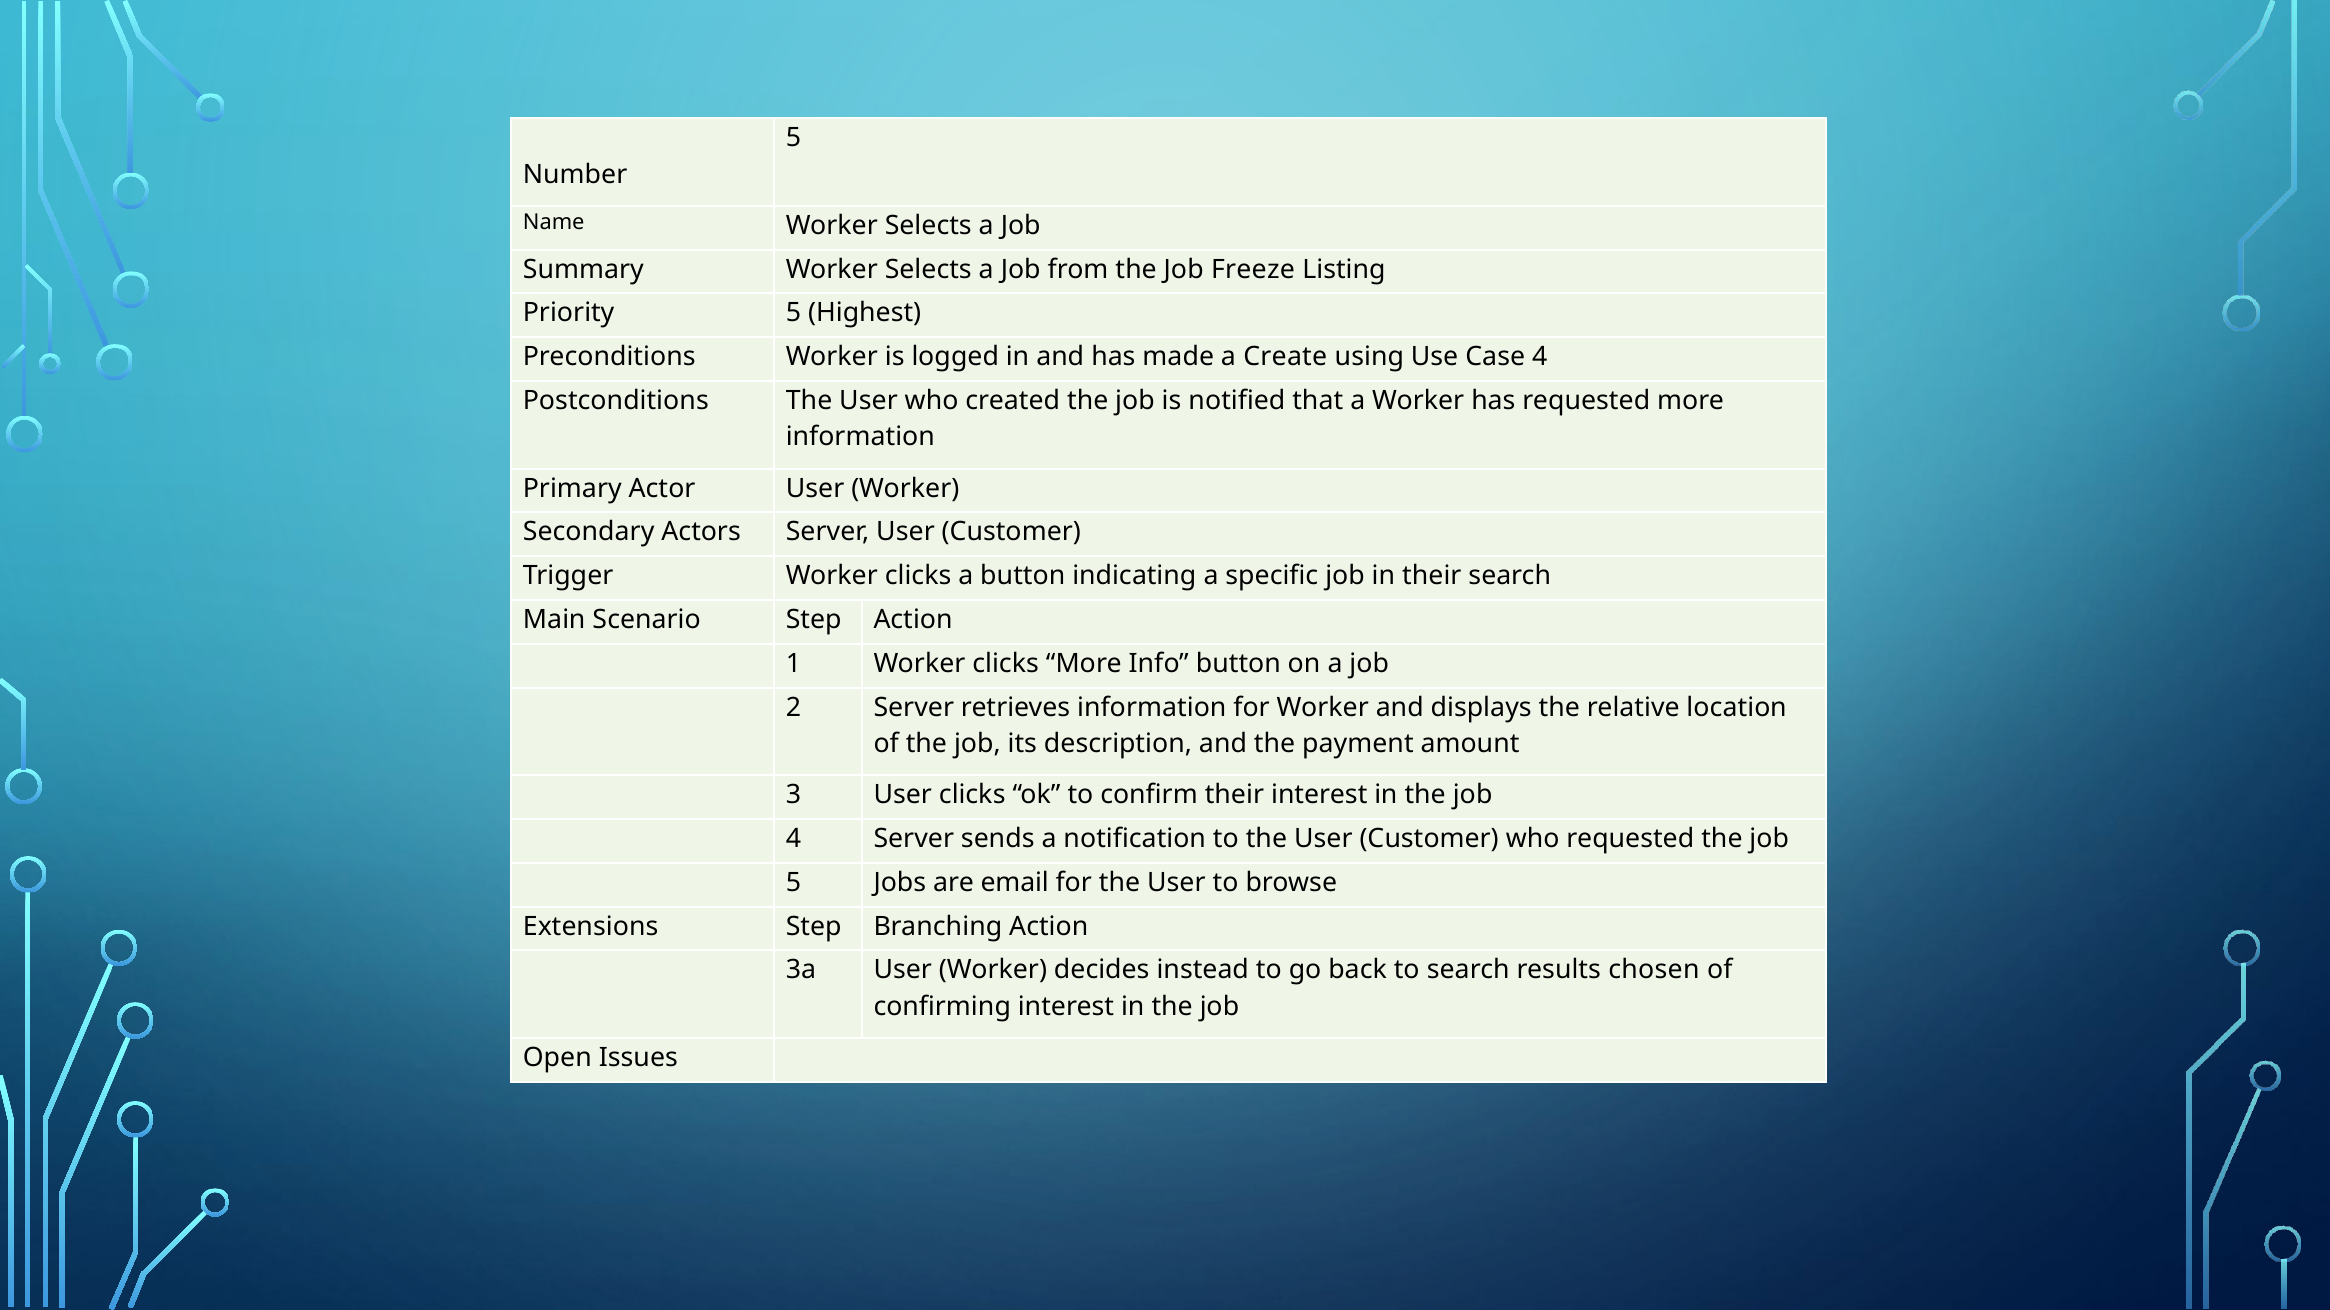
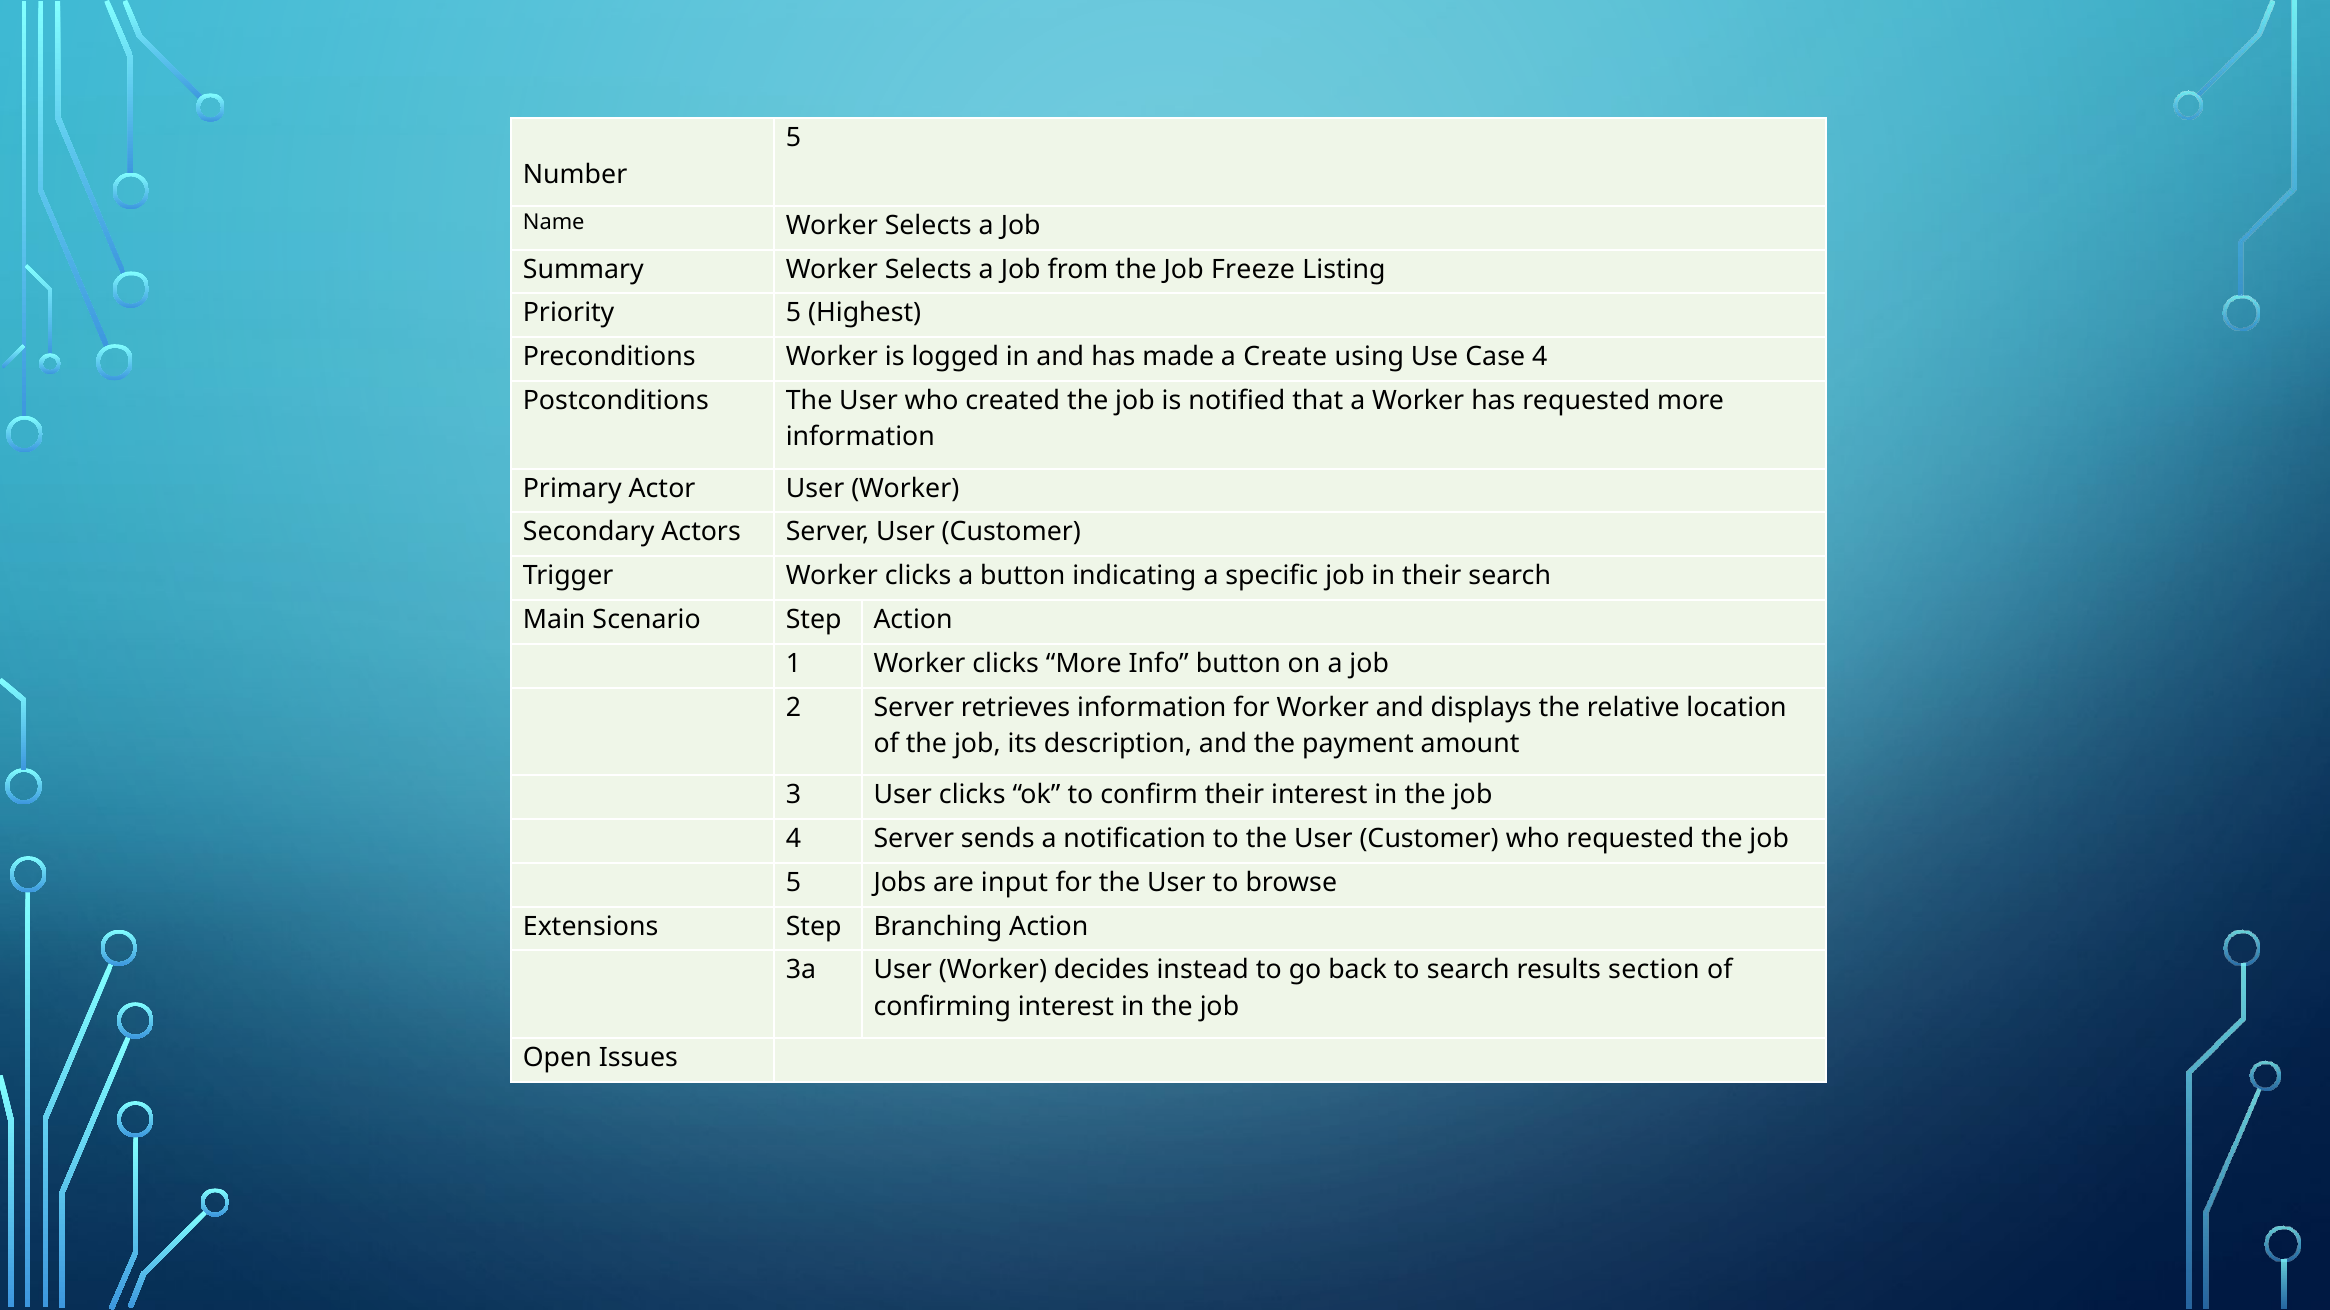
email: email -> input
chosen: chosen -> section
